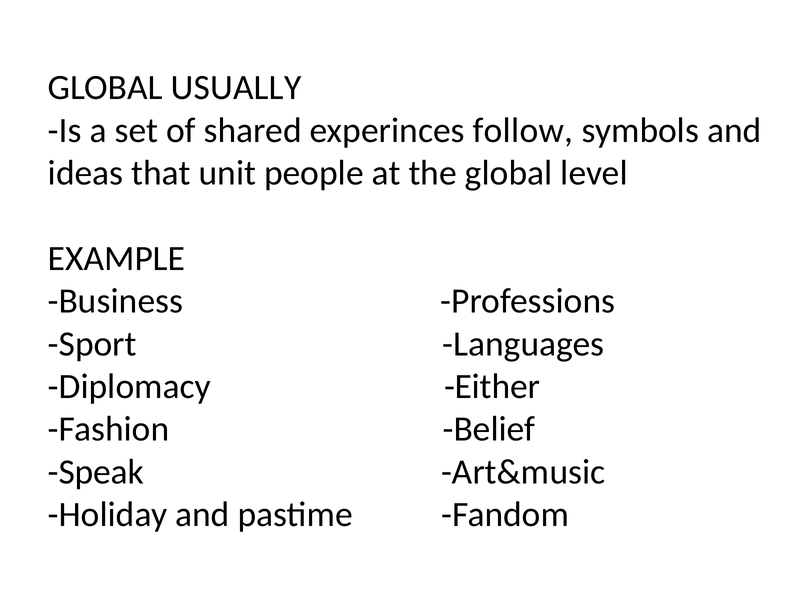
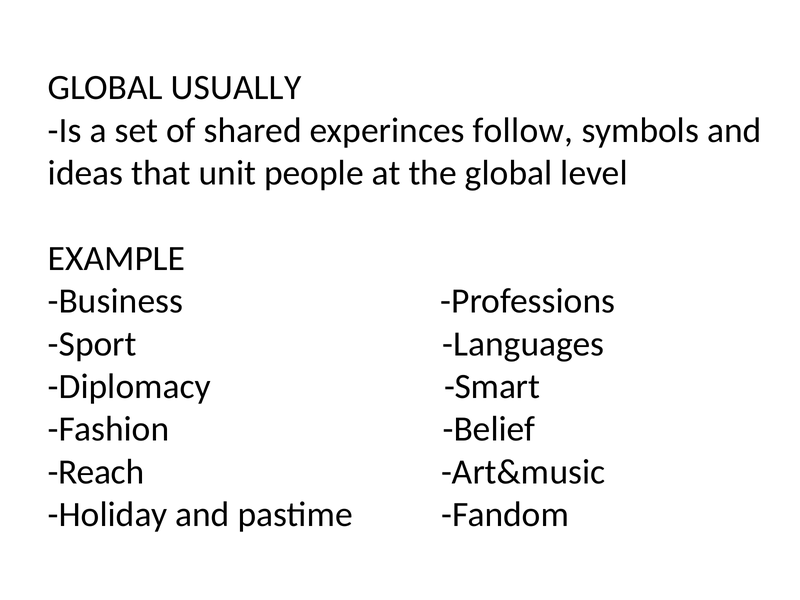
Either: Either -> Smart
Speak: Speak -> Reach
